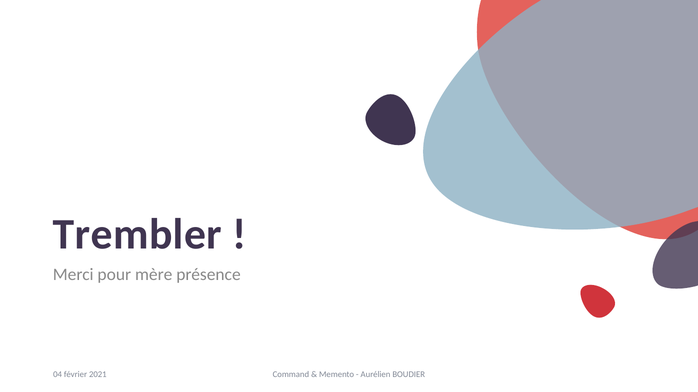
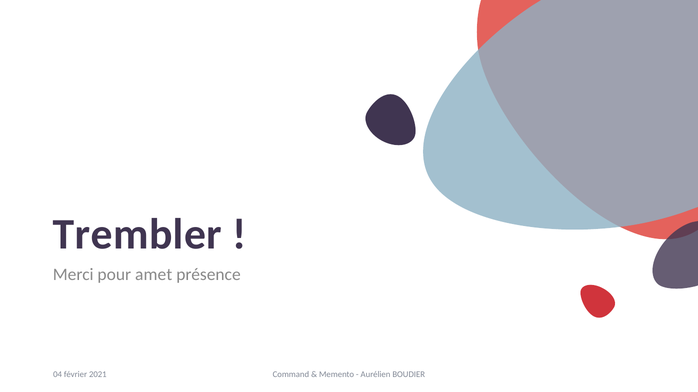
mère: mère -> amet
